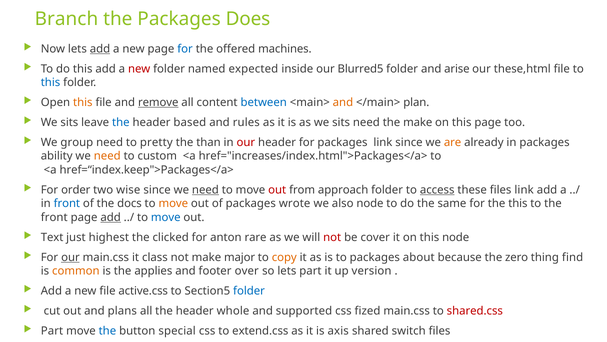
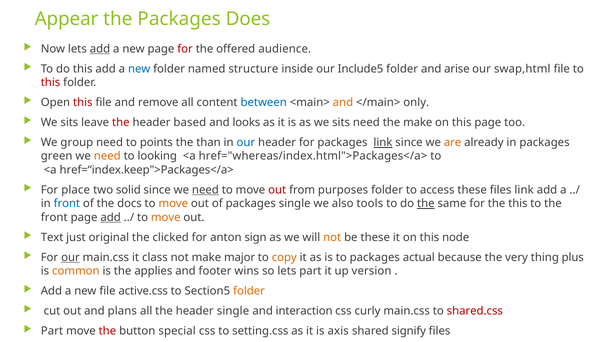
Branch: Branch -> Appear
for at (185, 49) colour: blue -> red
machines: machines -> audience
new at (139, 69) colour: red -> blue
expected: expected -> structure
Blurred5: Blurred5 -> Include5
these,html: these,html -> swap,html
this at (51, 82) colour: blue -> red
this at (83, 102) colour: orange -> red
remove underline: present -> none
plan: plan -> only
the at (121, 122) colour: blue -> red
rules: rules -> looks
pretty: pretty -> points
our at (246, 142) colour: red -> blue
link at (383, 142) underline: none -> present
ability: ability -> green
custom: custom -> looking
href="increases/index.html">Packages</a>: href="increases/index.html">Packages</a> -> href="whereas/index.html">Packages</a>
order: order -> place
wise: wise -> solid
approach: approach -> purposes
access underline: present -> none
packages wrote: wrote -> single
also node: node -> tools
the at (426, 203) underline: none -> present
move at (166, 217) colour: blue -> orange
highest: highest -> original
rare: rare -> sign
not at (332, 237) colour: red -> orange
be cover: cover -> these
about: about -> actual
zero: zero -> very
find: find -> plus
over: over -> wins
folder at (249, 291) colour: blue -> orange
header whole: whole -> single
supported: supported -> interaction
fized: fized -> curly
the at (107, 330) colour: blue -> red
extend.css: extend.css -> setting.css
switch: switch -> signify
